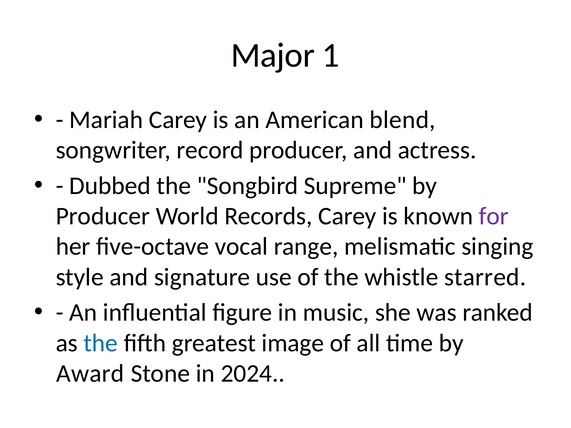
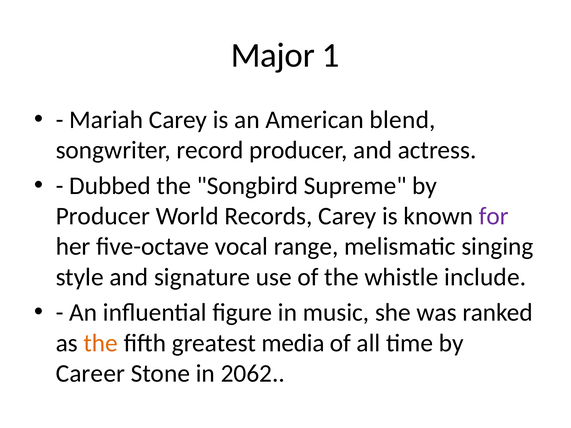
starred: starred -> include
the at (101, 343) colour: blue -> orange
image: image -> media
Award: Award -> Career
2024: 2024 -> 2062
